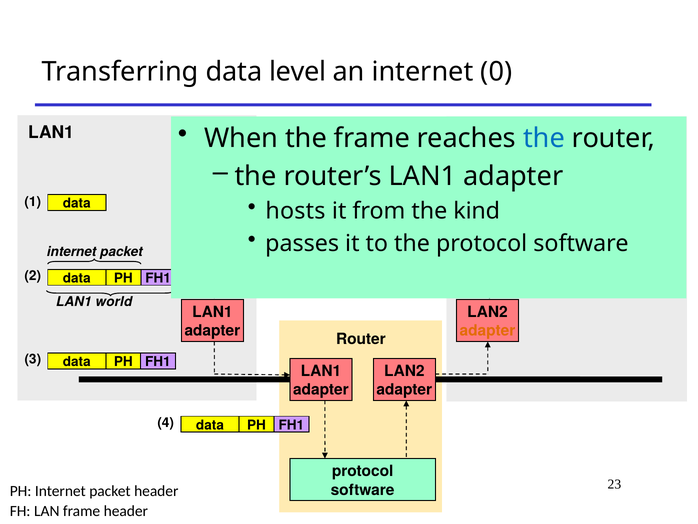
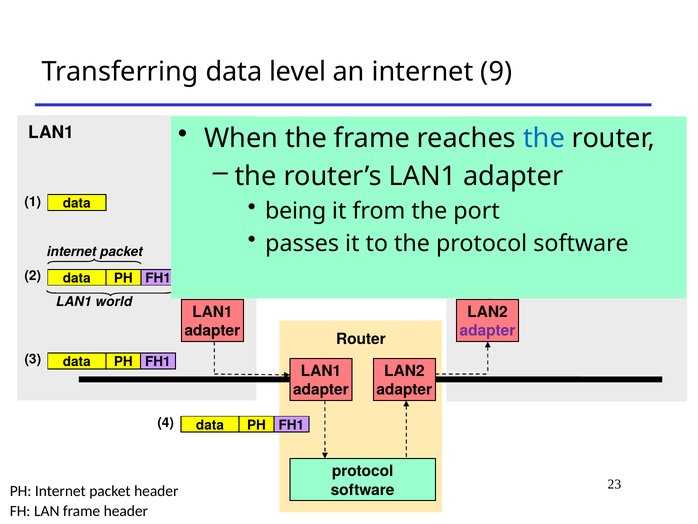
0: 0 -> 9
hosts: hosts -> being
kind: kind -> port
adapter at (487, 331) colour: orange -> purple
